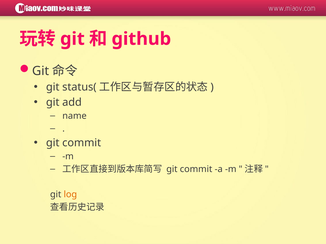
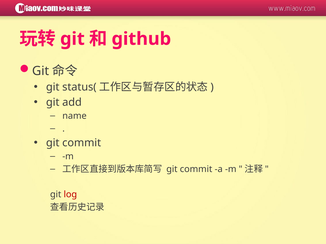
log colour: orange -> red
